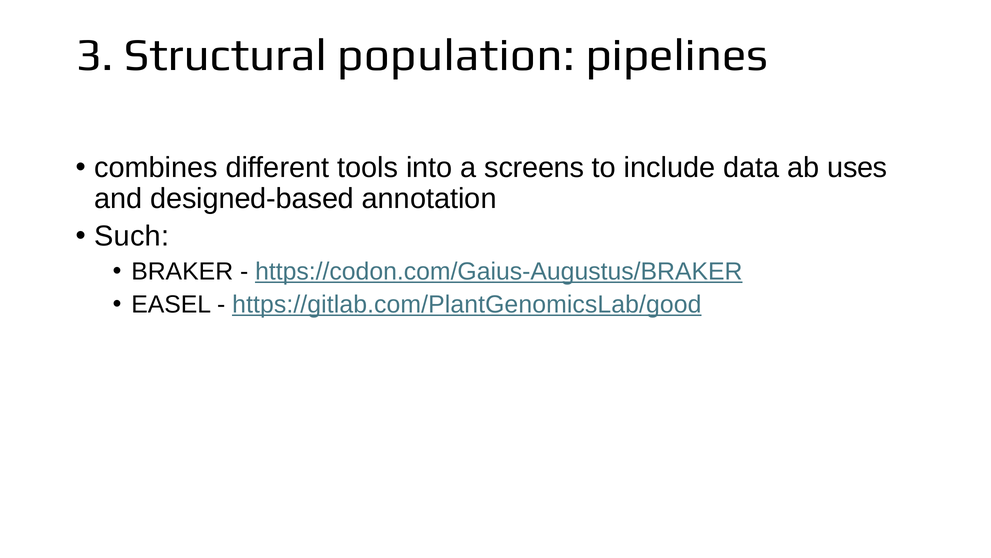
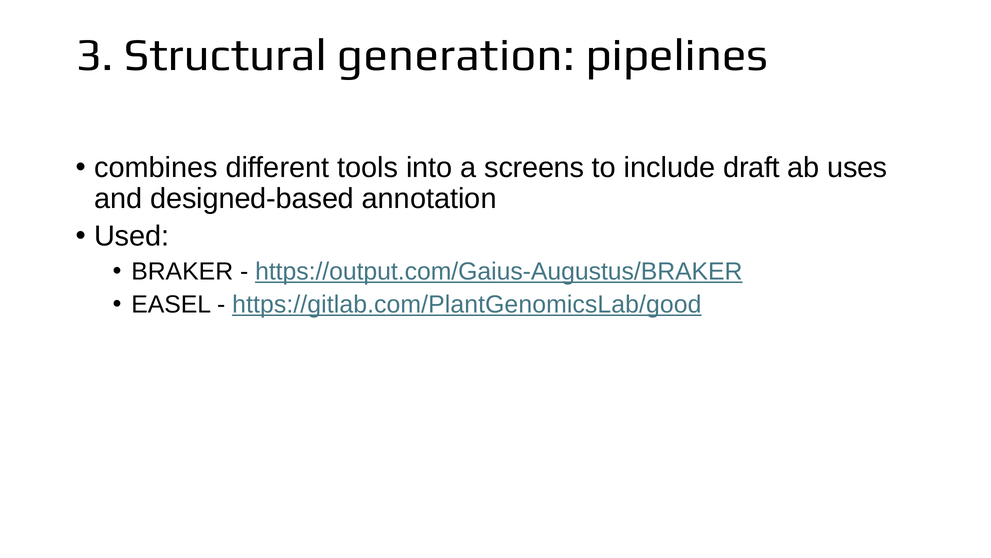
population: population -> generation
data: data -> draft
Such: Such -> Used
https://codon.com/Gaius-Augustus/BRAKER: https://codon.com/Gaius-Augustus/BRAKER -> https://output.com/Gaius-Augustus/BRAKER
